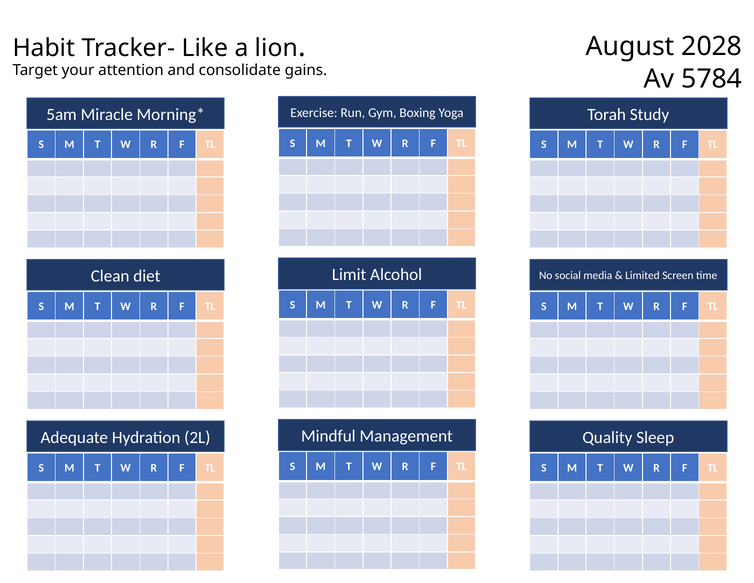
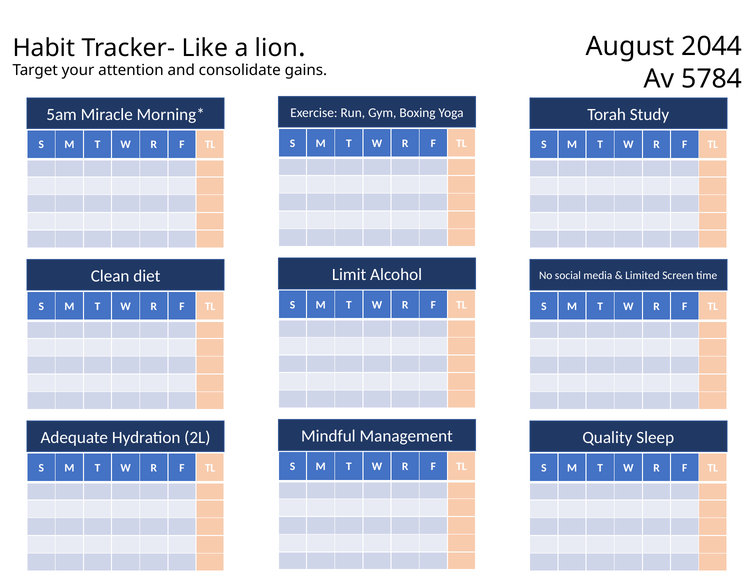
2028: 2028 -> 2044
